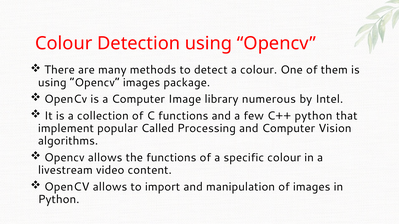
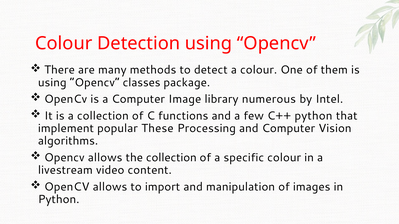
Opencv images: images -> classes
Called: Called -> These
the functions: functions -> collection
